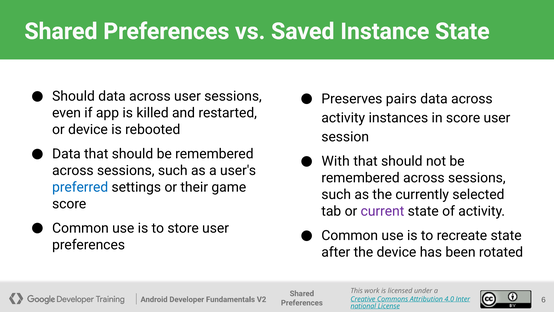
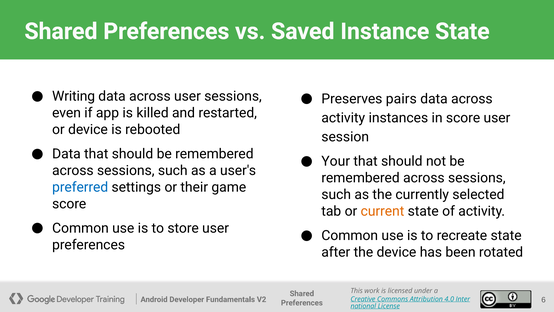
Should at (74, 96): Should -> Writing
With: With -> Your
current colour: purple -> orange
